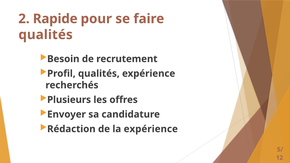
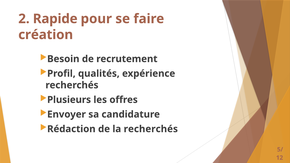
qualités at (46, 35): qualités -> création
la expérience: expérience -> recherchés
